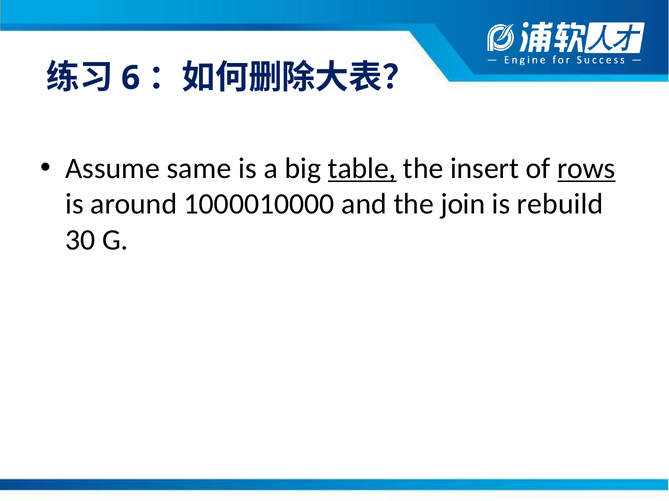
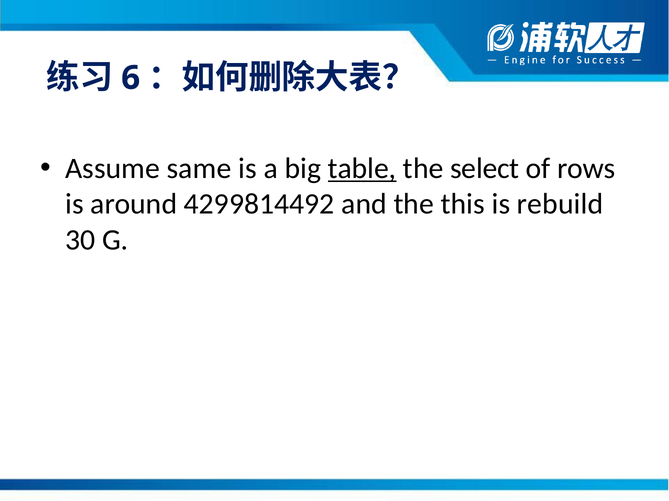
insert: insert -> select
rows underline: present -> none
1000010000: 1000010000 -> 4299814492
join: join -> this
